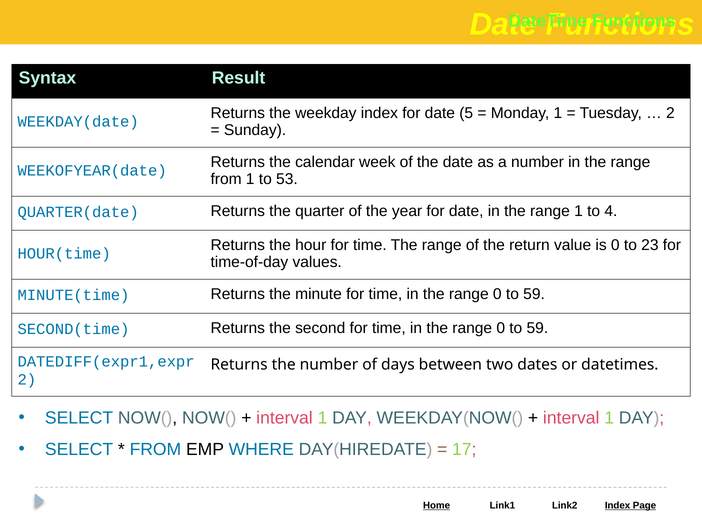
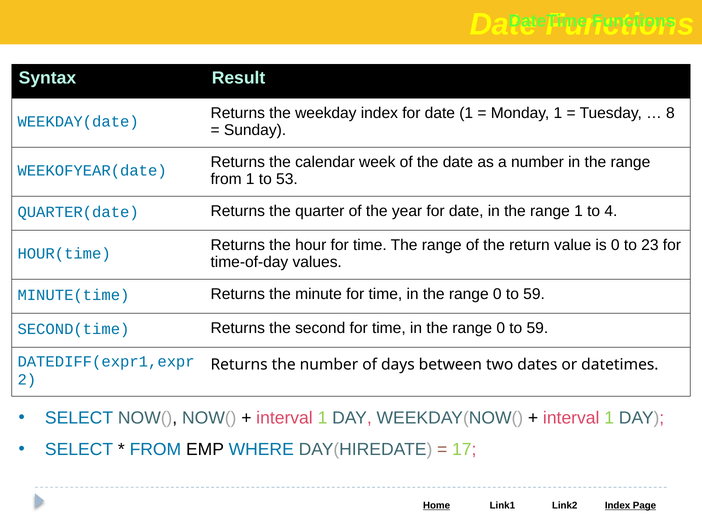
date 5: 5 -> 1
2 at (670, 113): 2 -> 8
